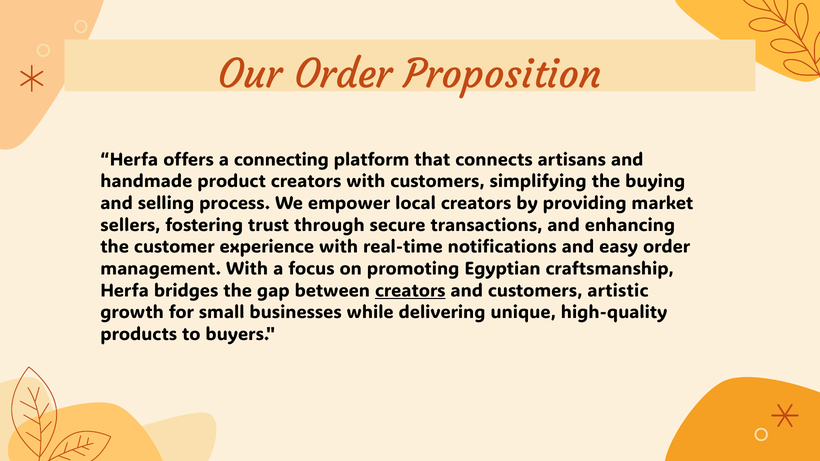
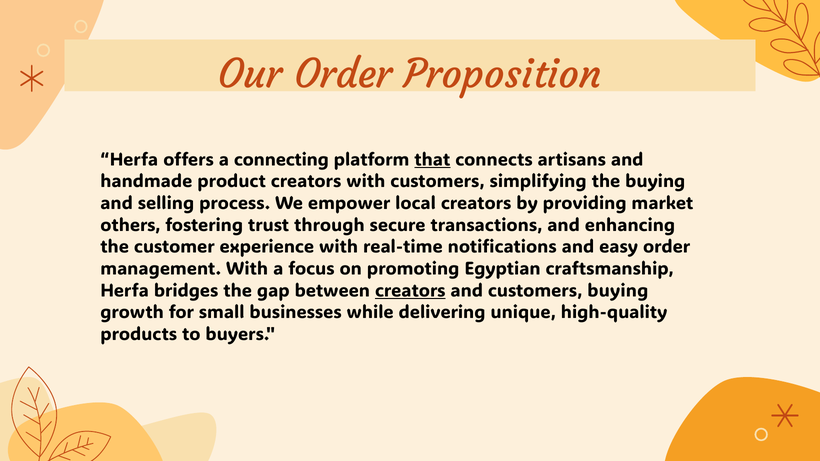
that underline: none -> present
sellers: sellers -> others
customers artistic: artistic -> buying
